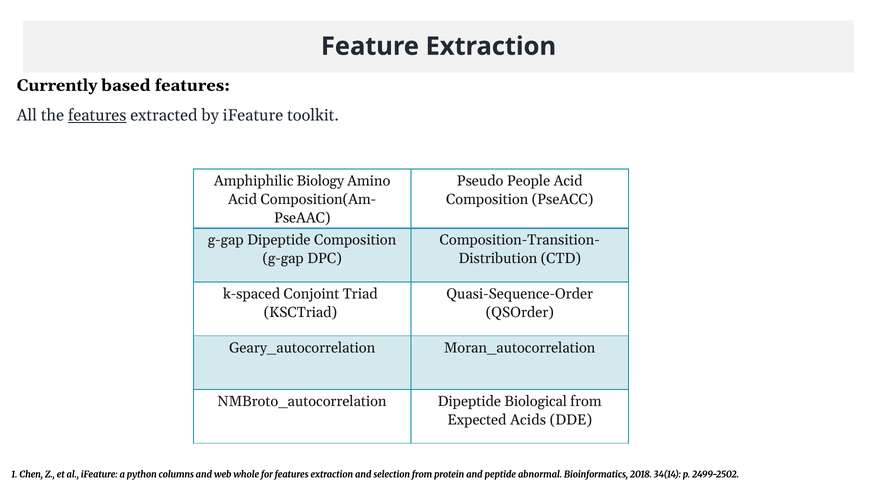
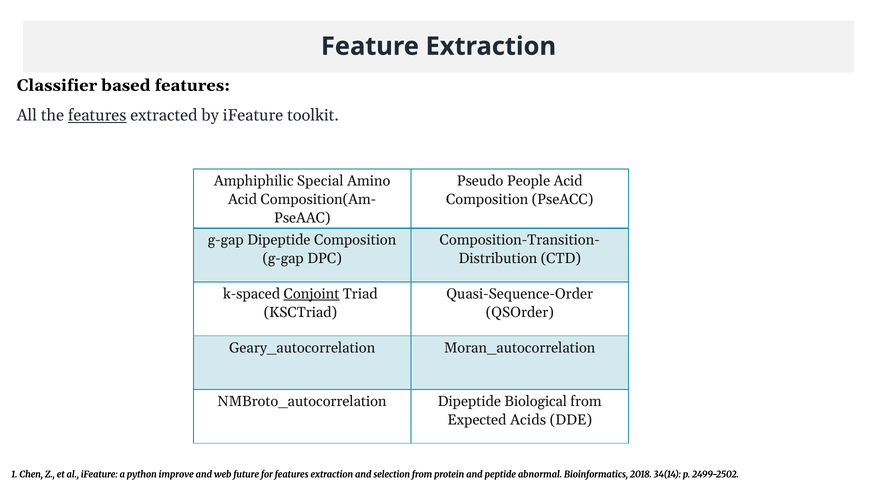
Currently: Currently -> Classifier
Biology: Biology -> Special
Conjoint underline: none -> present
columns: columns -> improve
whole: whole -> future
